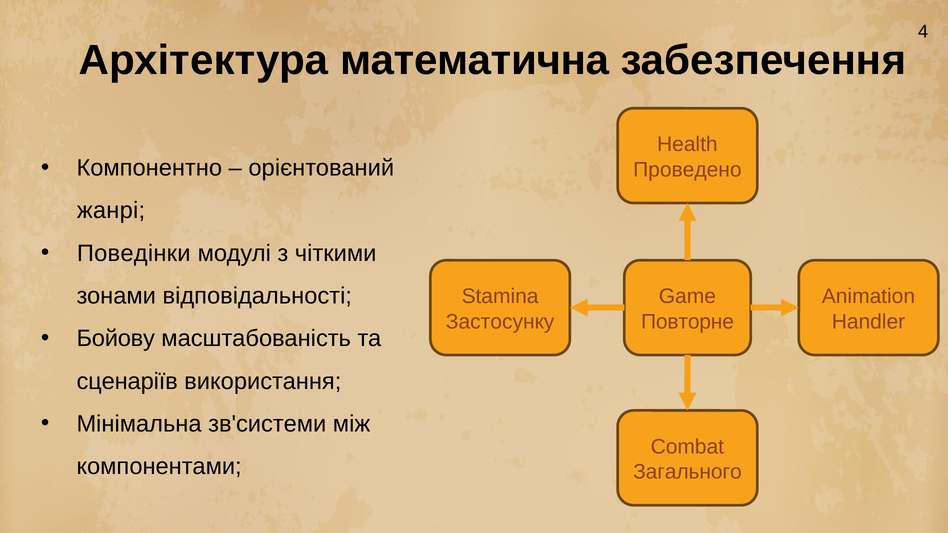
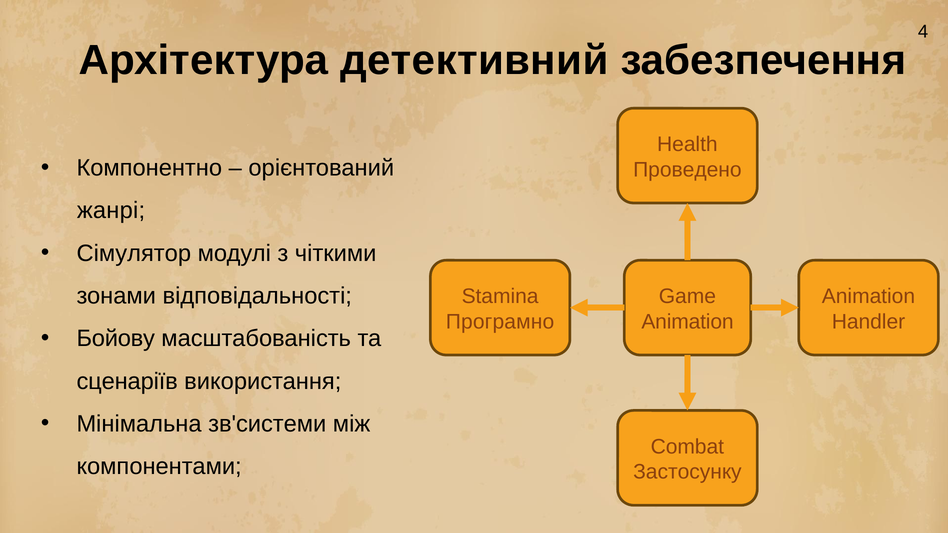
математична: математична -> детективний
Поведінки: Поведінки -> Сімулятор
Застосунку: Застосунку -> Програмно
Повторне at (688, 322): Повторне -> Animation
Загального: Загального -> Застосунку
